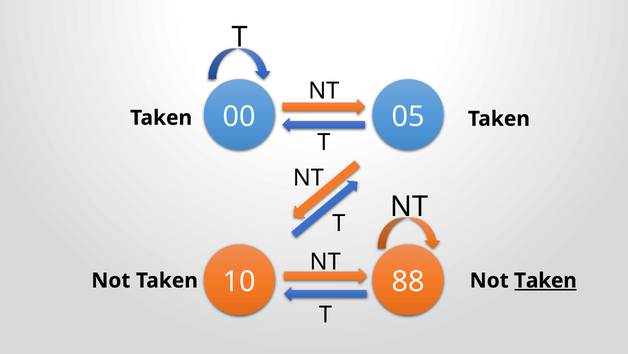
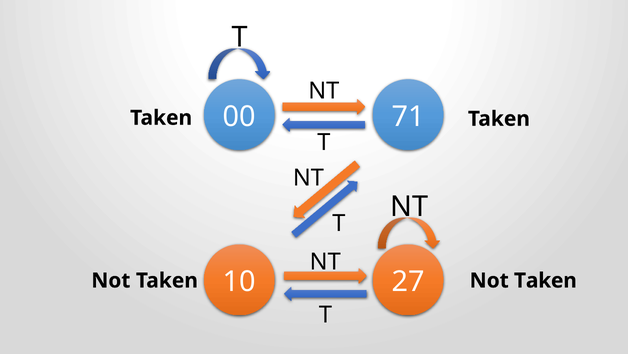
05: 05 -> 71
88: 88 -> 27
Taken at (545, 280) underline: present -> none
